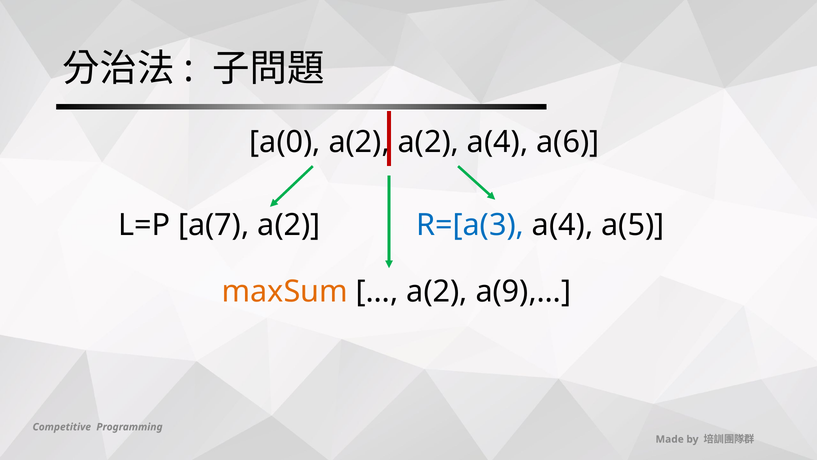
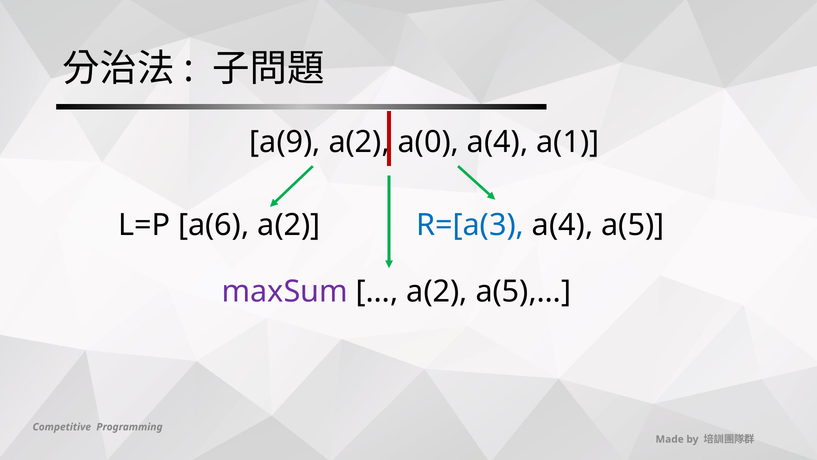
a(0: a(0 -> a(9
a(2 a(2: a(2 -> a(0
a(6: a(6 -> a(1
a(7: a(7 -> a(6
maxSum colour: orange -> purple
a(9),…: a(9),… -> a(5),…
